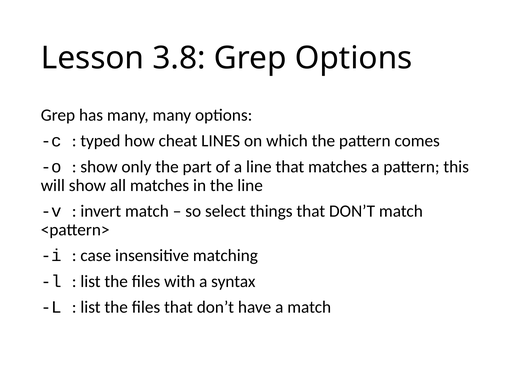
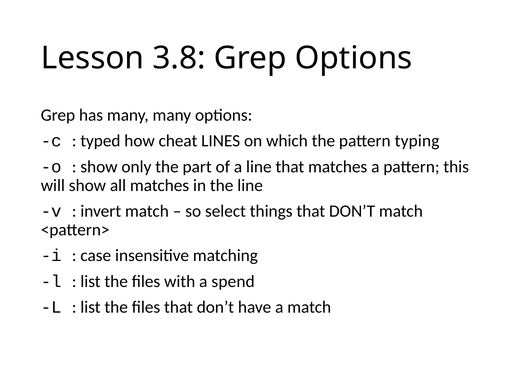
comes: comes -> typing
syntax: syntax -> spend
